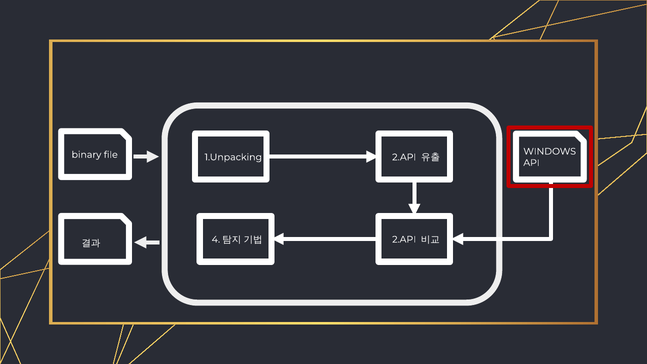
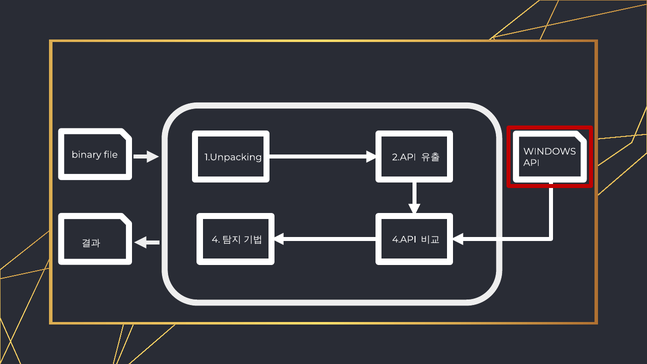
2.API at (404, 239): 2.API -> 4.API
